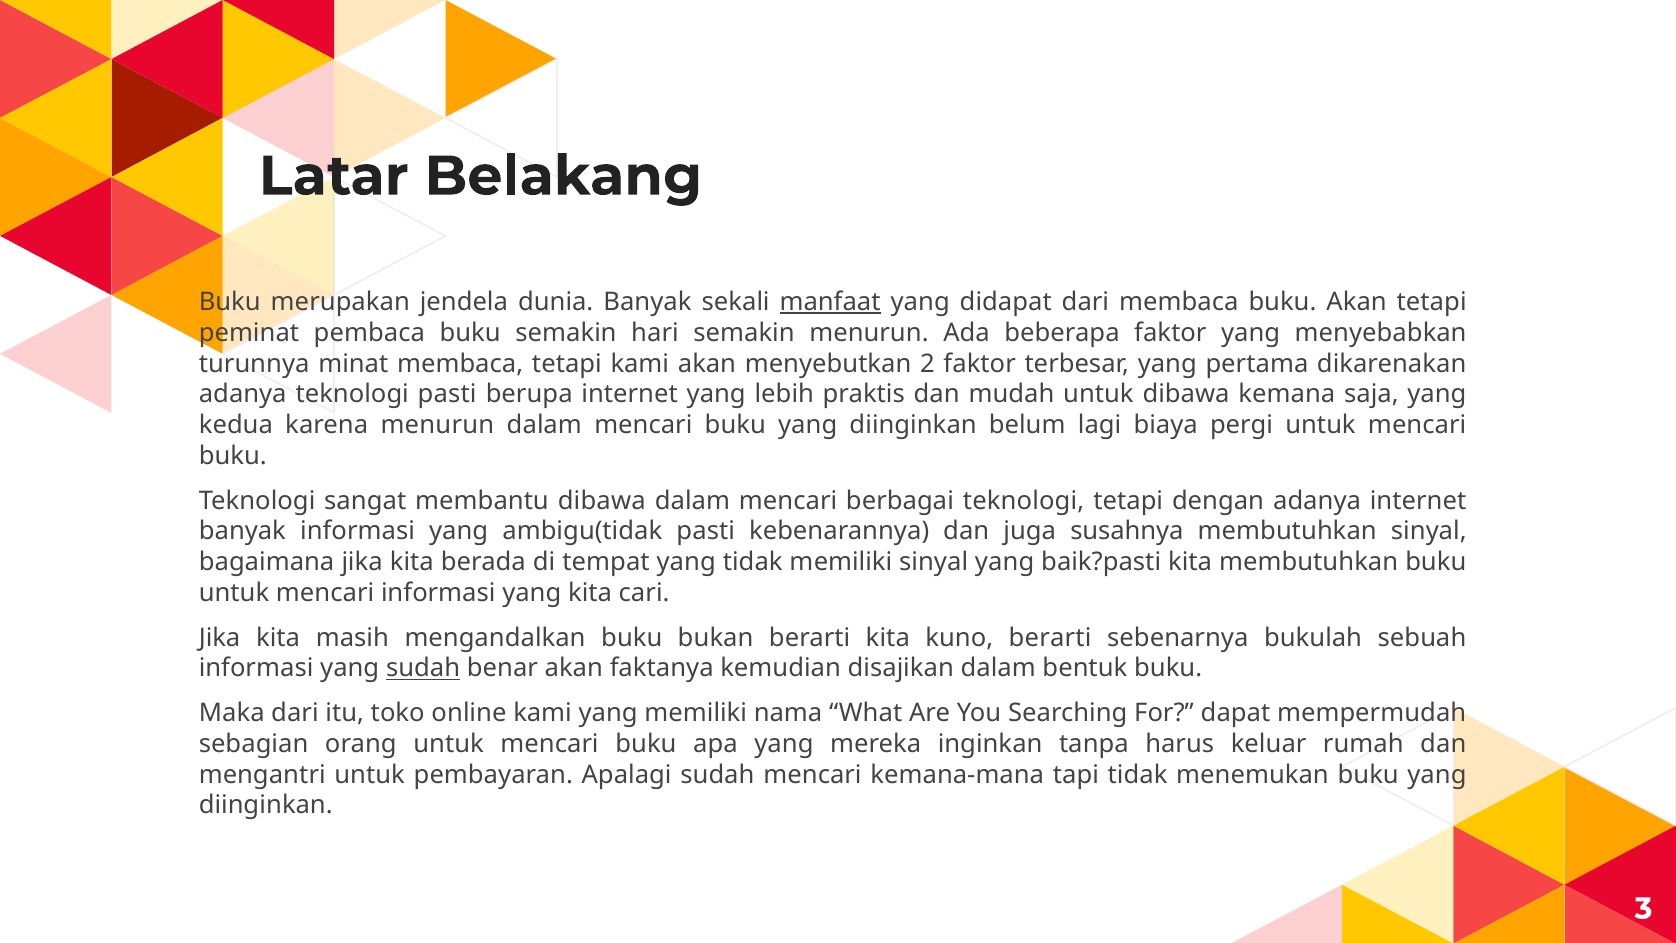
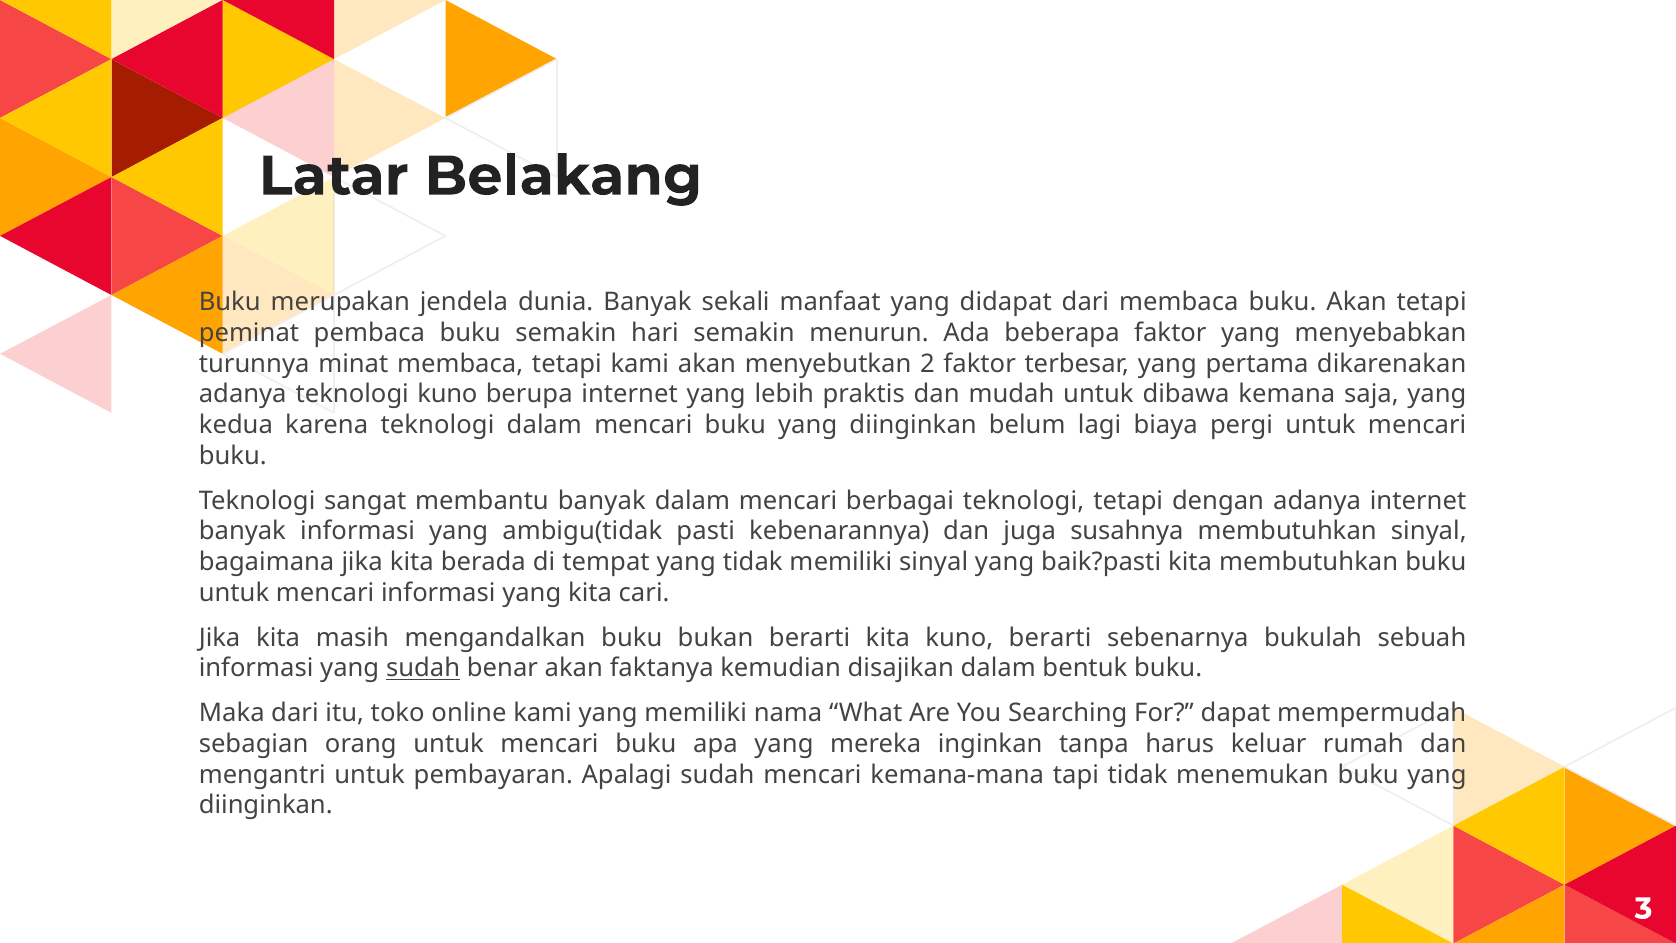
manfaat underline: present -> none
teknologi pasti: pasti -> kuno
karena menurun: menurun -> teknologi
membantu dibawa: dibawa -> banyak
